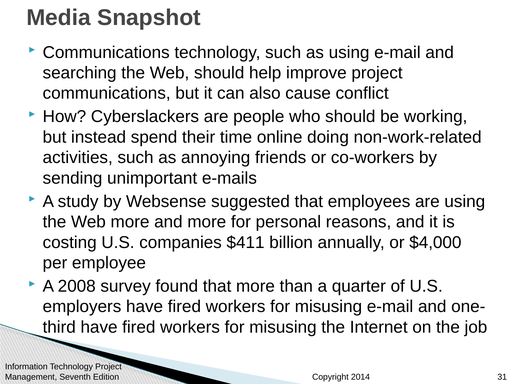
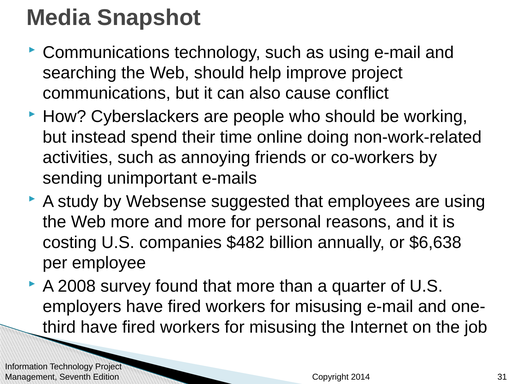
$411: $411 -> $482
$4,000: $4,000 -> $6,638
